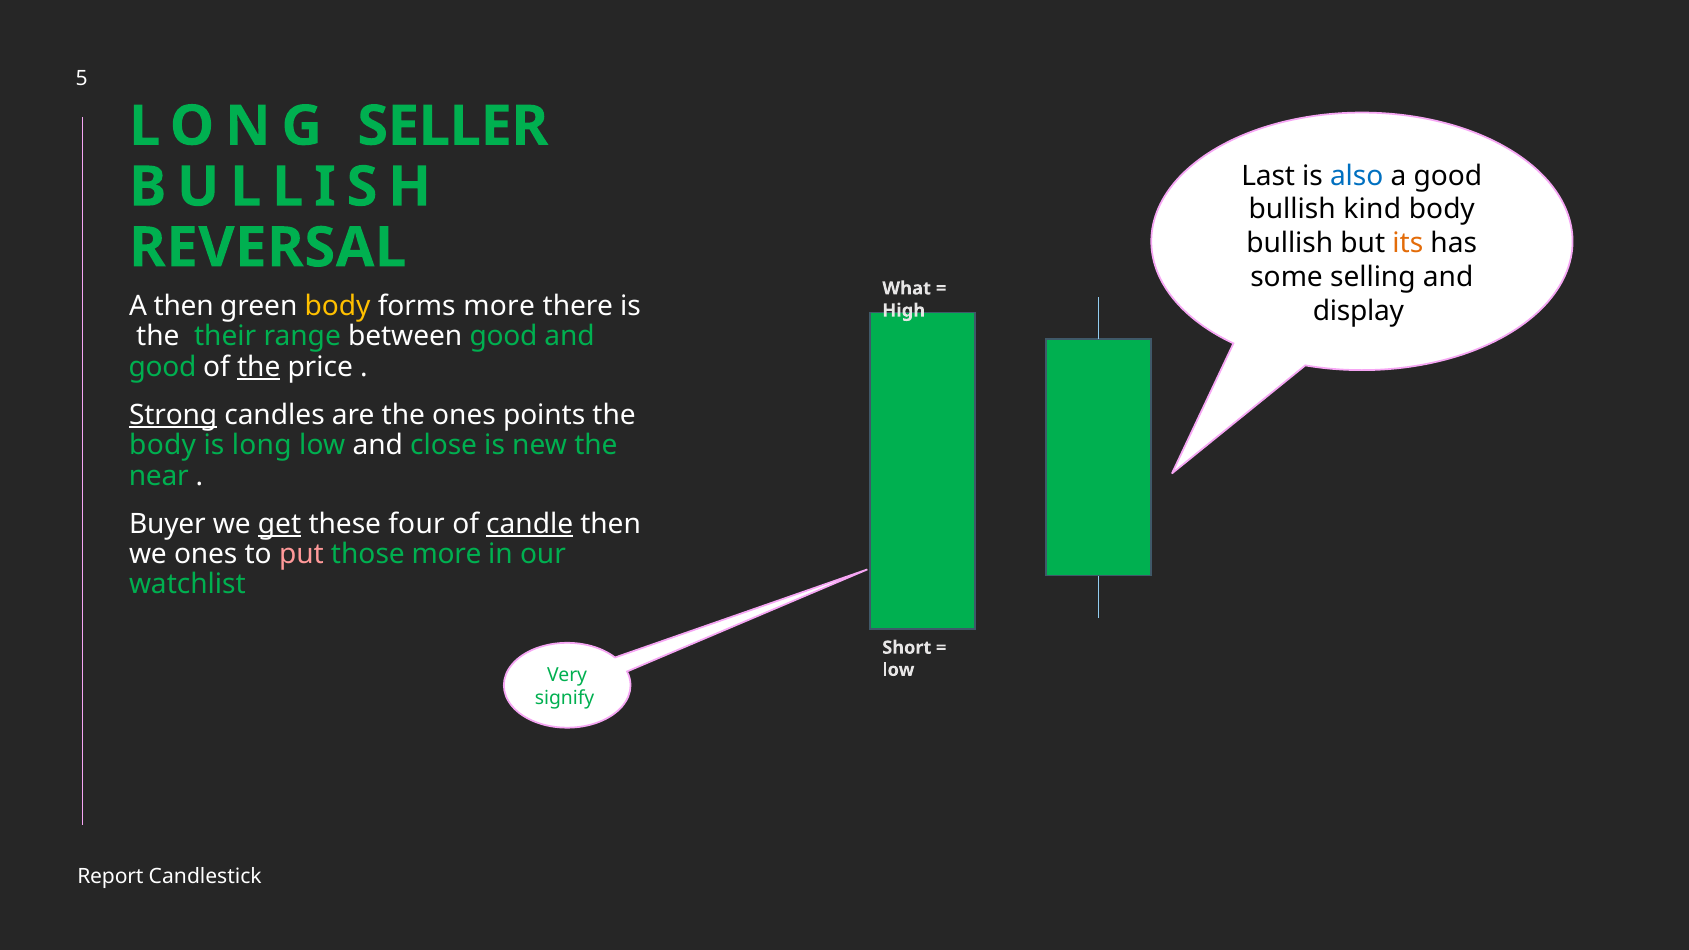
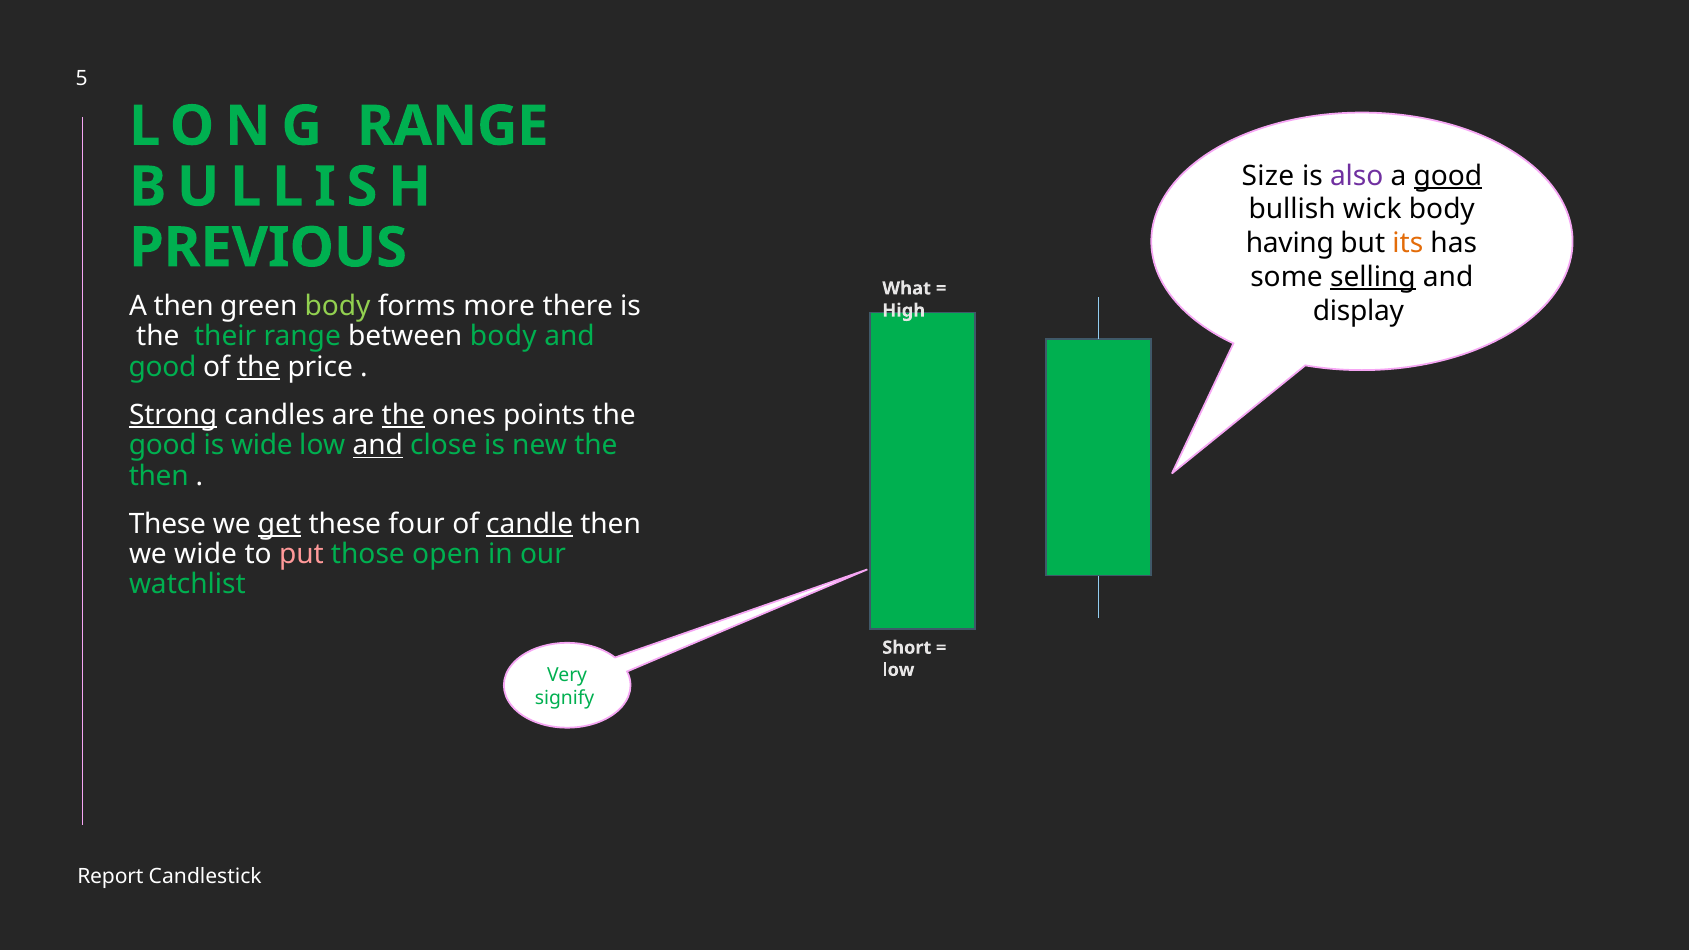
LONG SELLER: SELLER -> RANGE
Last: Last -> Size
also colour: blue -> purple
good at (1448, 176) underline: none -> present
kind: kind -> wick
bullish at (1290, 243): bullish -> having
REVERSAL: REVERSAL -> PREVIOUS
selling underline: none -> present
body at (338, 306) colour: yellow -> light green
between good: good -> body
the at (403, 415) underline: none -> present
body at (163, 445): body -> good
is long: long -> wide
and at (378, 445) underline: none -> present
near at (159, 476): near -> then
Buyer at (167, 524): Buyer -> These
we ones: ones -> wide
those more: more -> open
